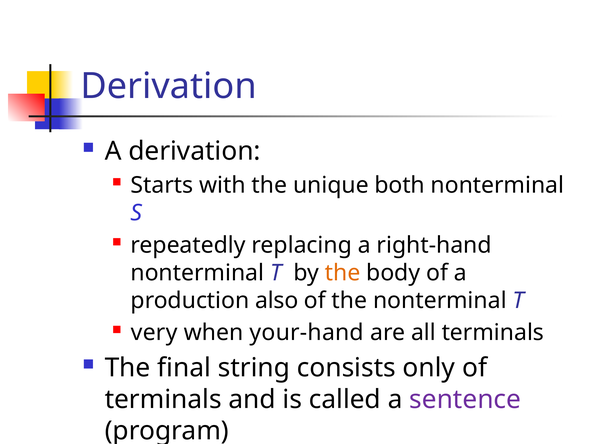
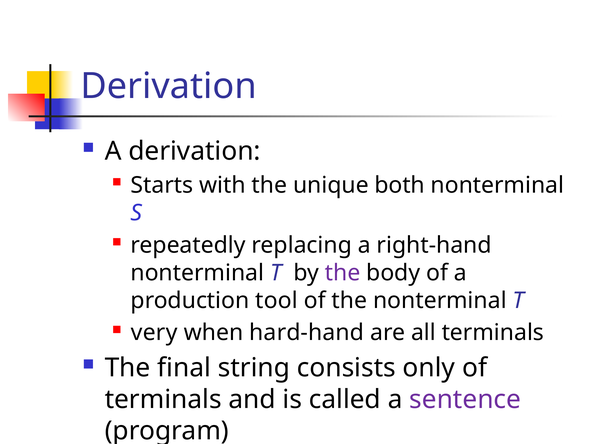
the at (343, 273) colour: orange -> purple
also: also -> tool
your-hand: your-hand -> hard-hand
